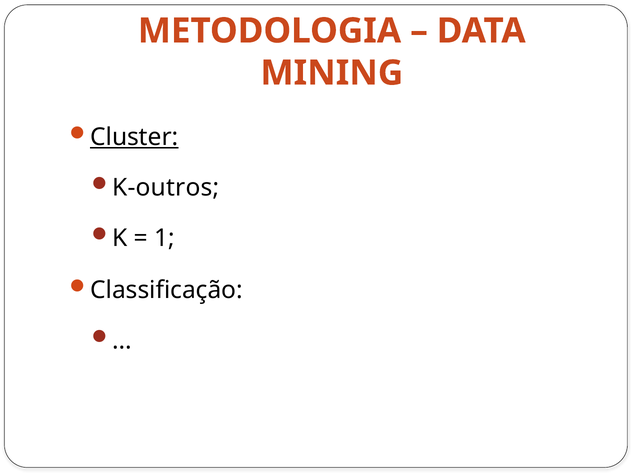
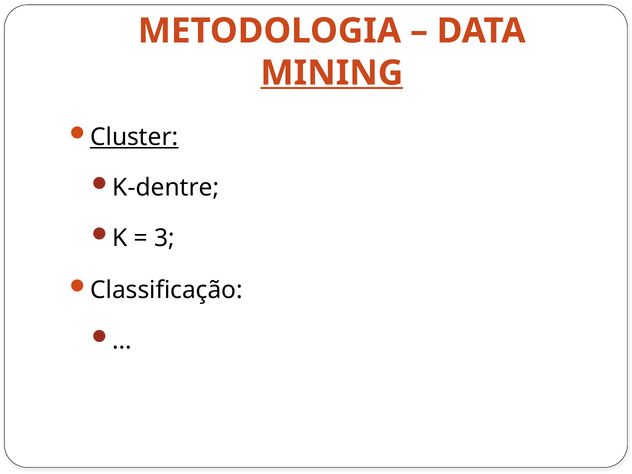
MINING underline: none -> present
K-outros: K-outros -> K-dentre
1: 1 -> 3
